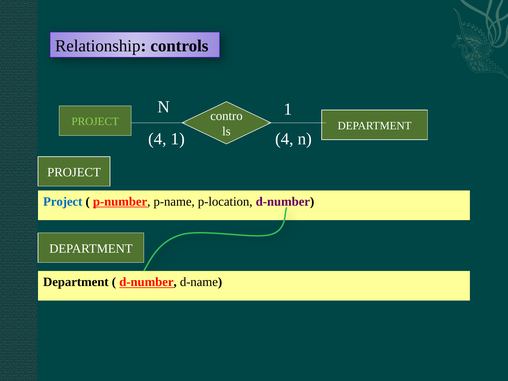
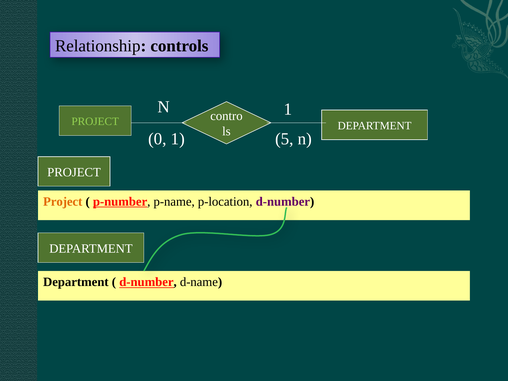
4 at (157, 139): 4 -> 0
4 at (284, 139): 4 -> 5
Project at (63, 202) colour: blue -> orange
